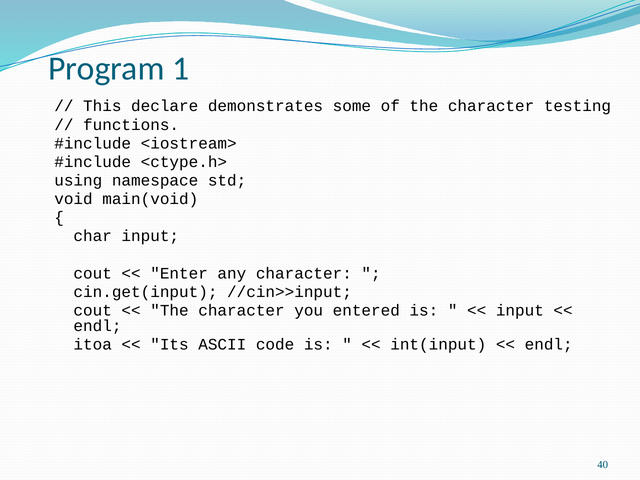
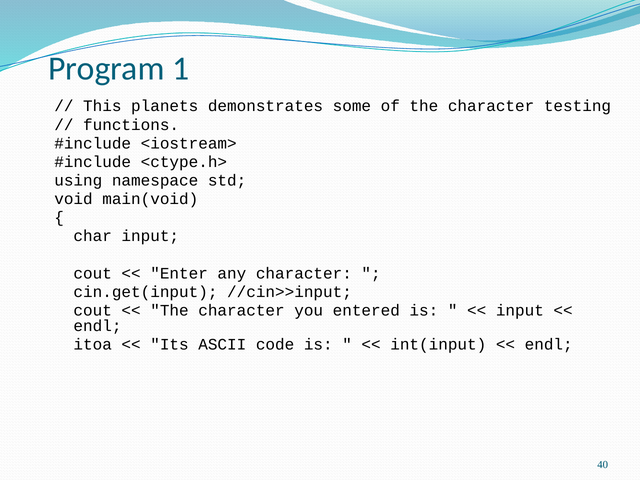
declare: declare -> planets
